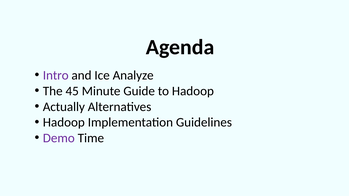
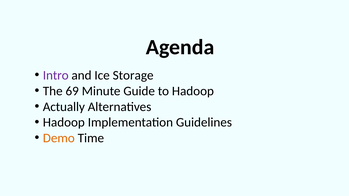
Analyze: Analyze -> Storage
45: 45 -> 69
Demo colour: purple -> orange
